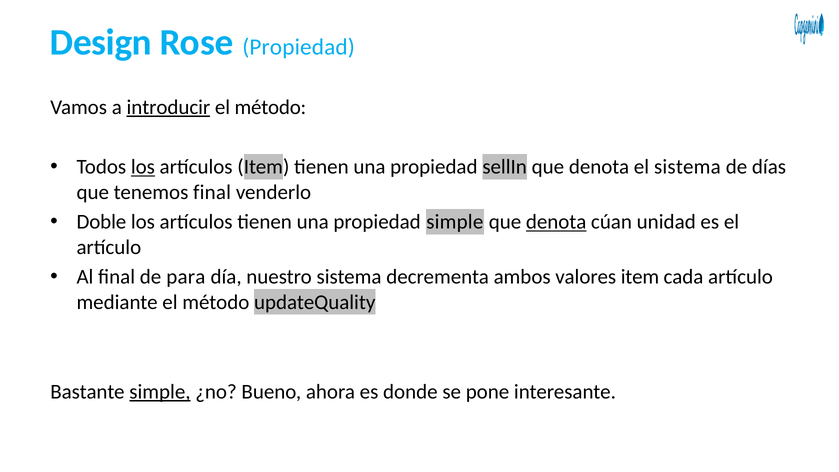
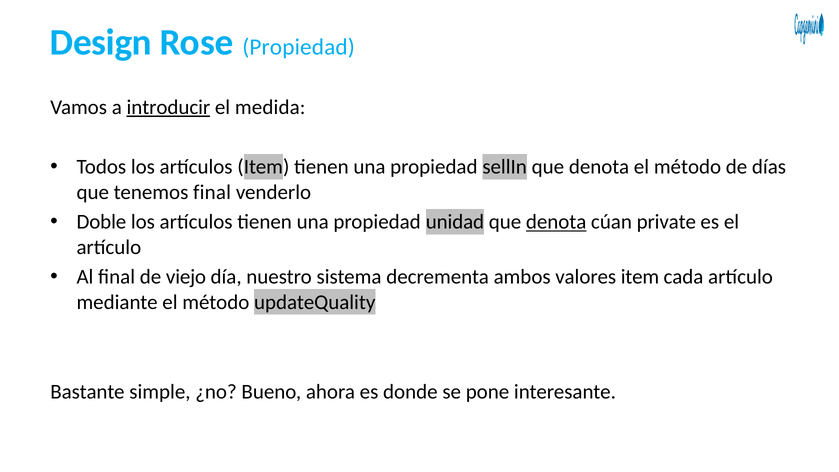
método at (270, 107): método -> medida
los at (143, 167) underline: present -> none
denota el sistema: sistema -> método
propiedad simple: simple -> unidad
unidad: unidad -> private
para: para -> viejo
simple at (160, 392) underline: present -> none
